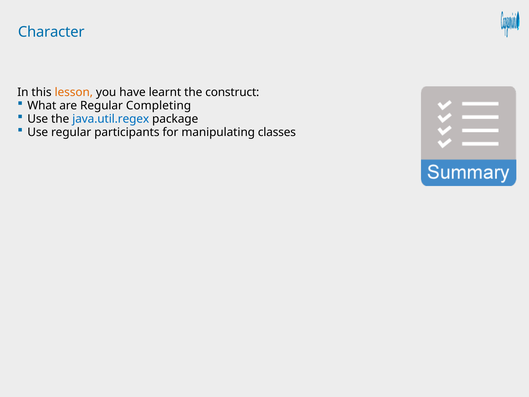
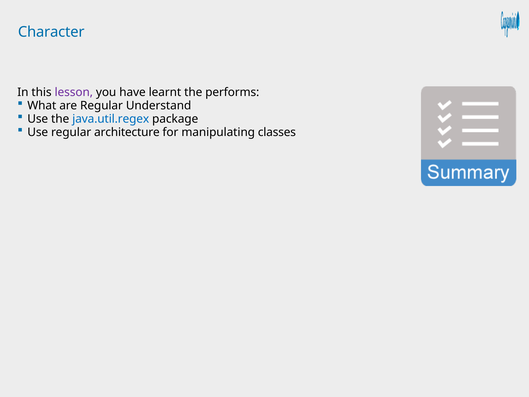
lesson colour: orange -> purple
construct: construct -> performs
Completing: Completing -> Understand
participants: participants -> architecture
